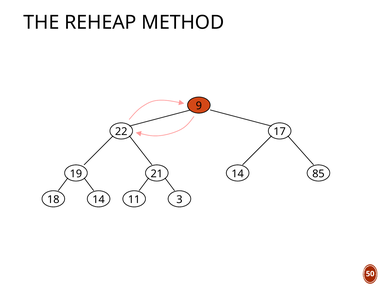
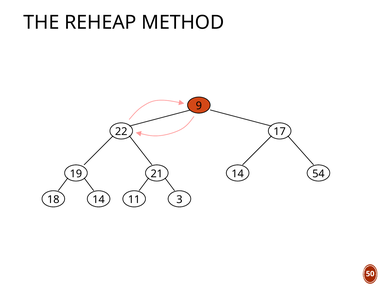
85: 85 -> 54
